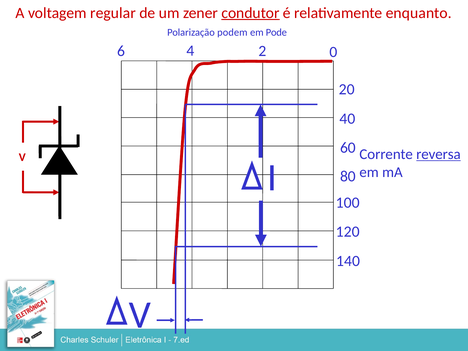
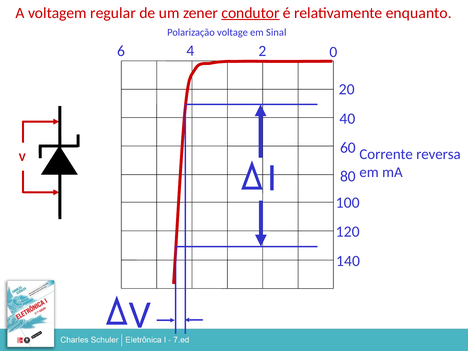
podem: podem -> voltage
Pode: Pode -> Sinal
reversa underline: present -> none
